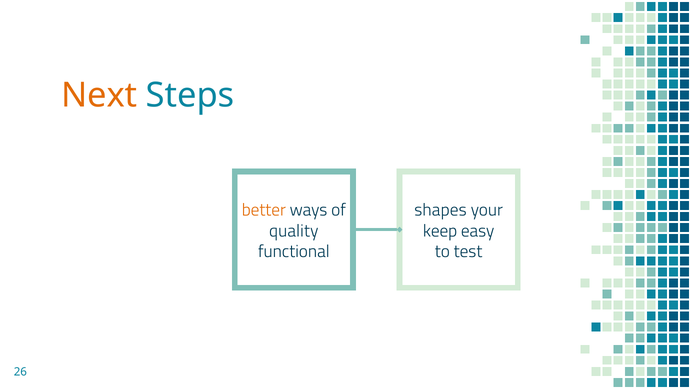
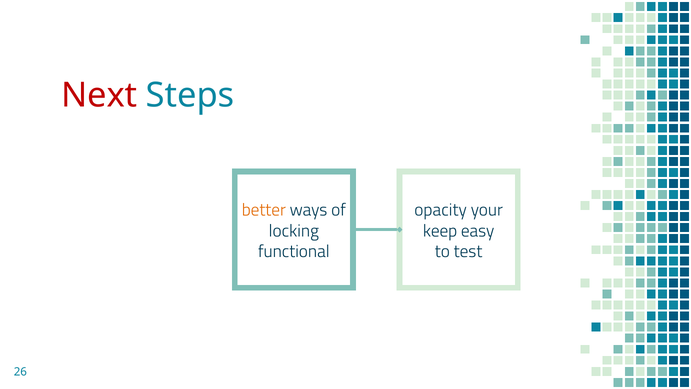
Next colour: orange -> red
shapes: shapes -> opacity
quality: quality -> locking
